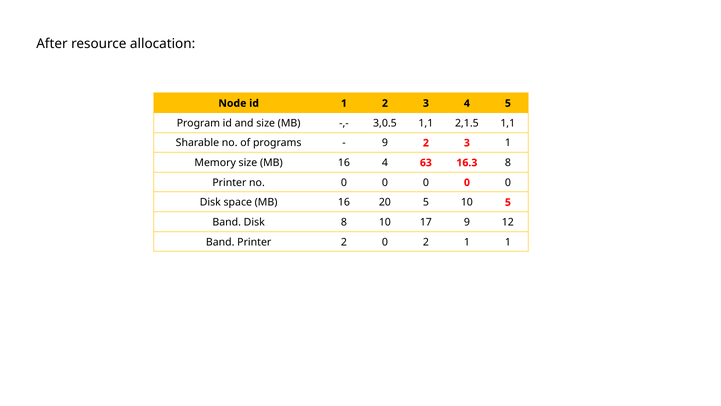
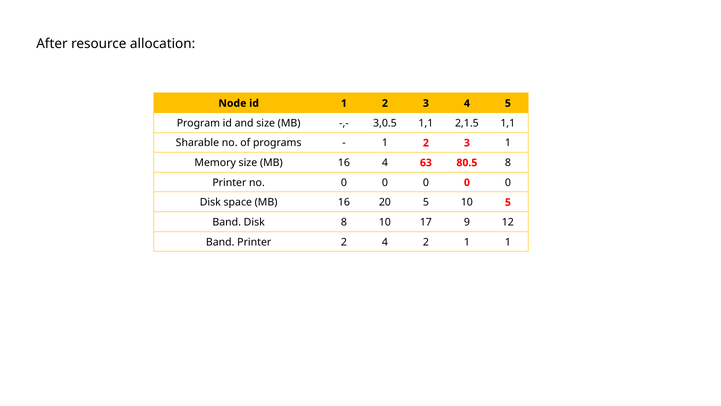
9 at (385, 143): 9 -> 1
16.3: 16.3 -> 80.5
2 0: 0 -> 4
